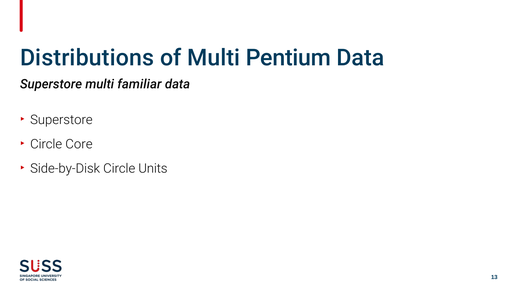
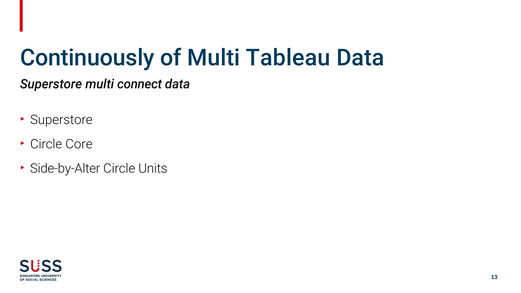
Distributions: Distributions -> Continuously
Pentium: Pentium -> Tableau
familiar: familiar -> connect
Side-by-Disk: Side-by-Disk -> Side-by-Alter
